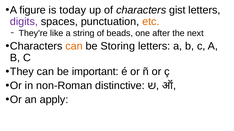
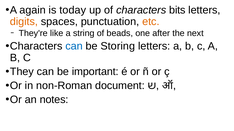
figure: figure -> again
gist: gist -> bits
digits colour: purple -> orange
can at (74, 46) colour: orange -> blue
distinctive: distinctive -> document
apply: apply -> notes
